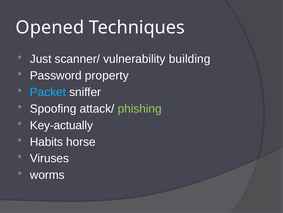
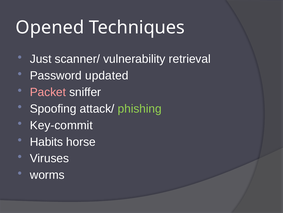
building: building -> retrieval
property: property -> updated
Packet colour: light blue -> pink
Key-actually: Key-actually -> Key-commit
